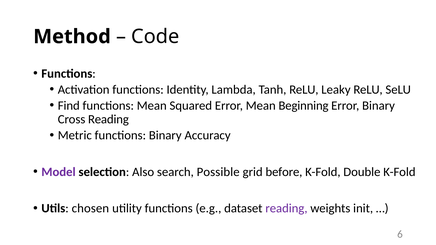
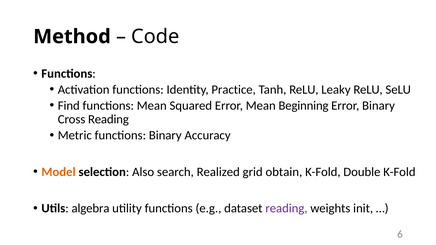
Lambda: Lambda -> Practice
Model colour: purple -> orange
Possible: Possible -> Realized
before: before -> obtain
chosen: chosen -> algebra
